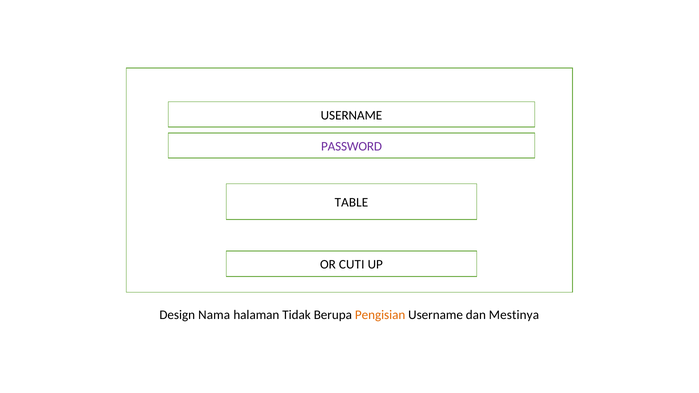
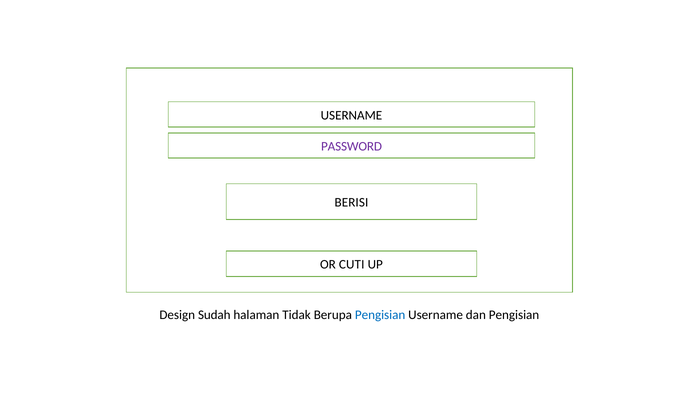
TABLE: TABLE -> BERISI
Nama: Nama -> Sudah
Pengisian at (380, 315) colour: orange -> blue
dan Mestinya: Mestinya -> Pengisian
